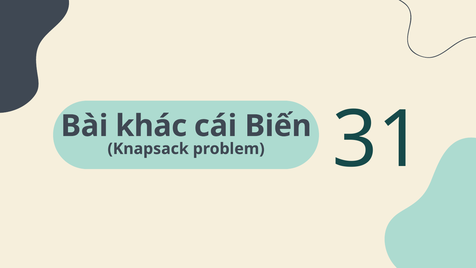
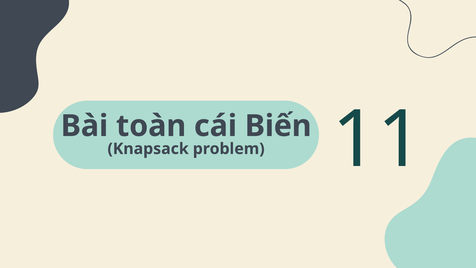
khác: khác -> toàn
31: 31 -> 11
